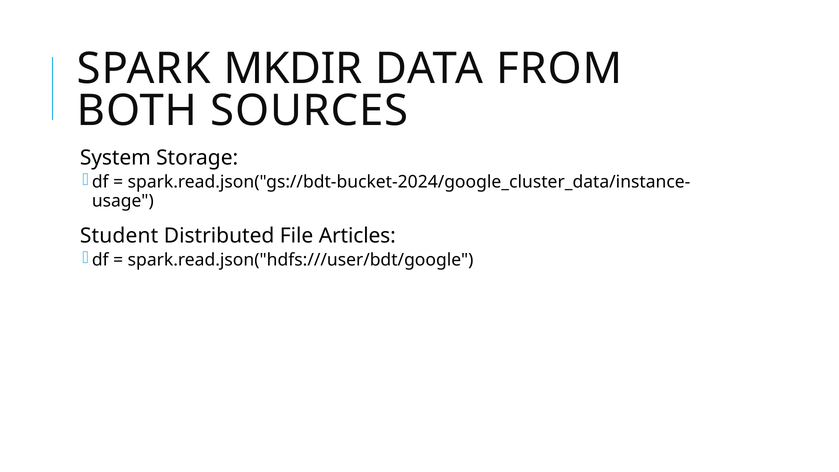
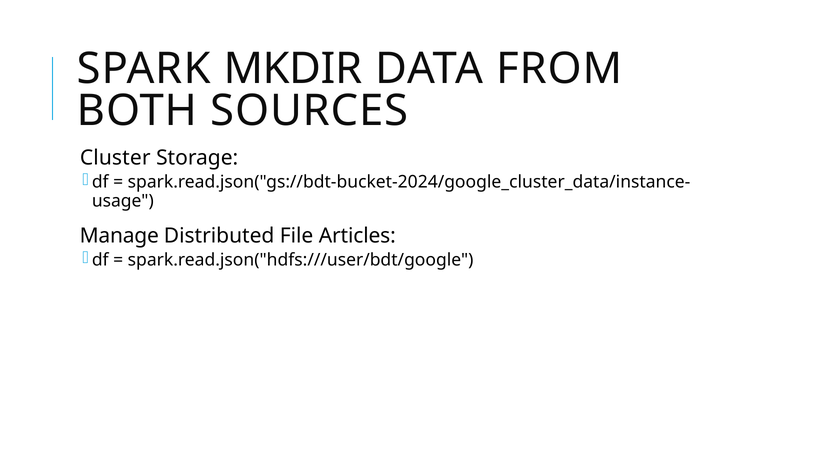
System: System -> Cluster
Student: Student -> Manage
